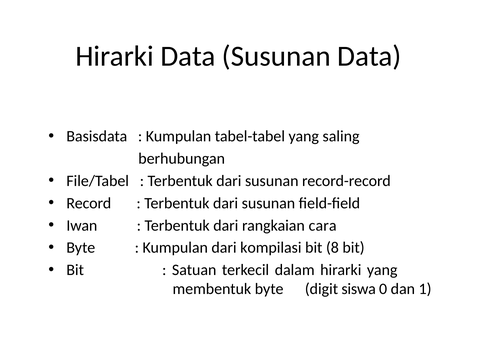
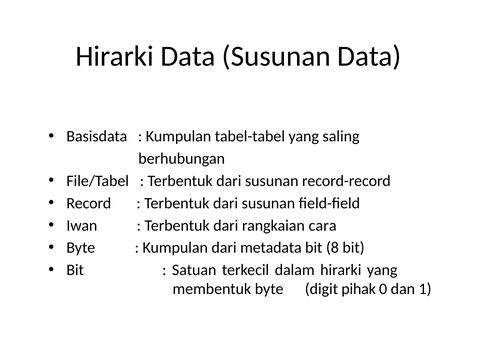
kompilasi: kompilasi -> metadata
siswa: siswa -> pihak
